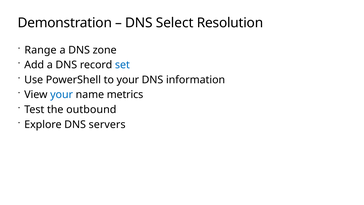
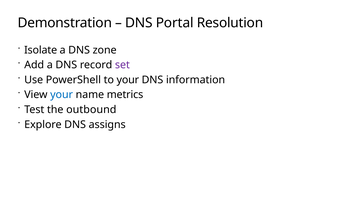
Select: Select -> Portal
Range: Range -> Isolate
set colour: blue -> purple
servers: servers -> assigns
